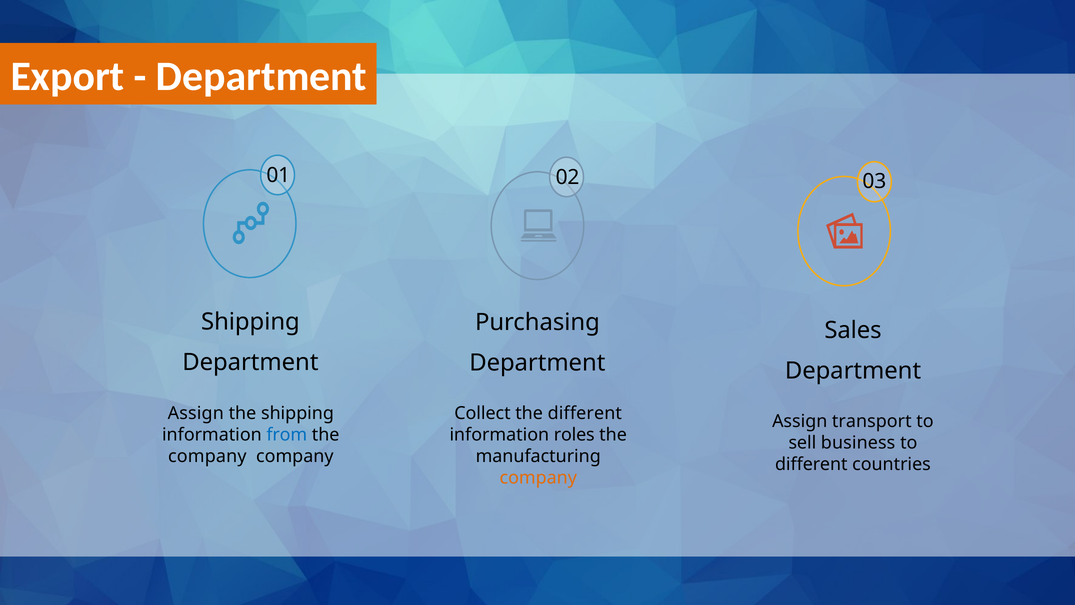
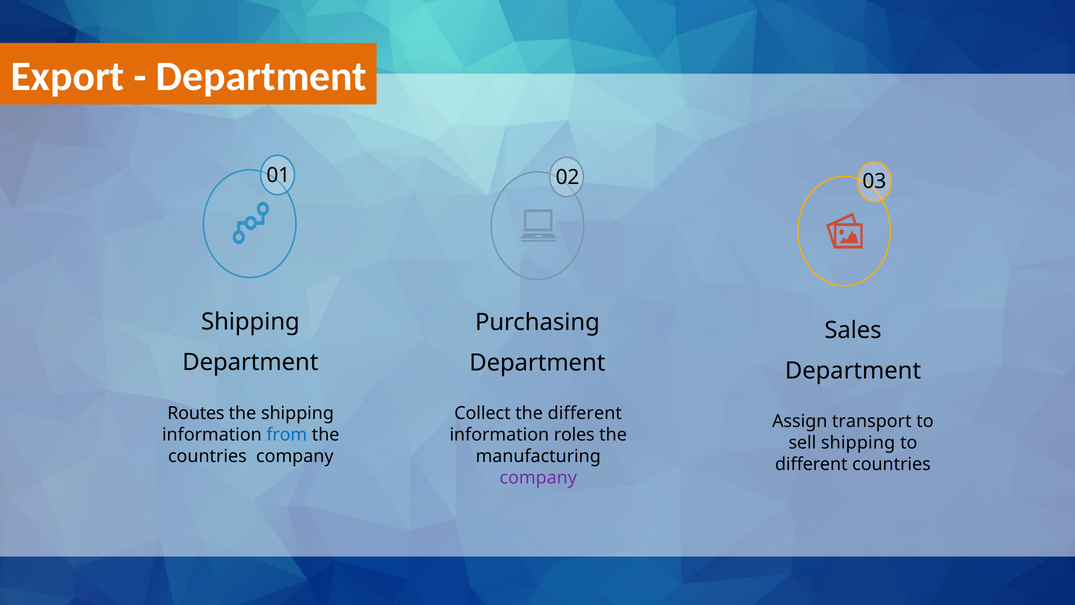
Assign at (196, 413): Assign -> Routes
sell business: business -> shipping
company at (207, 456): company -> countries
company at (538, 478) colour: orange -> purple
